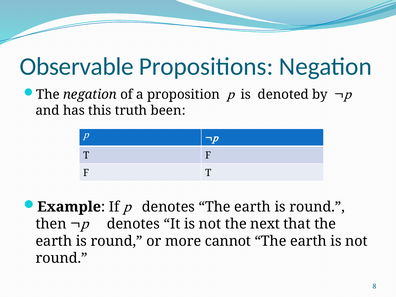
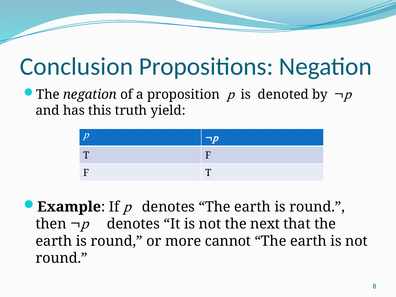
Observable: Observable -> Conclusion
been: been -> yield
